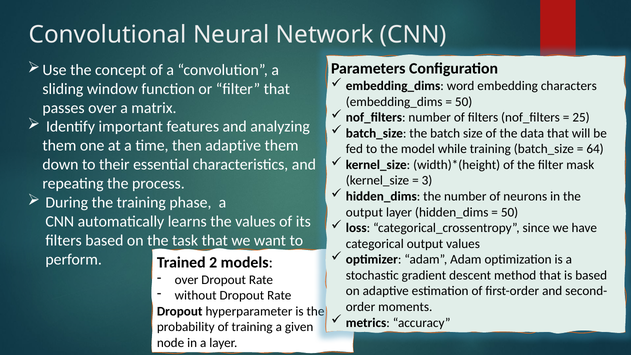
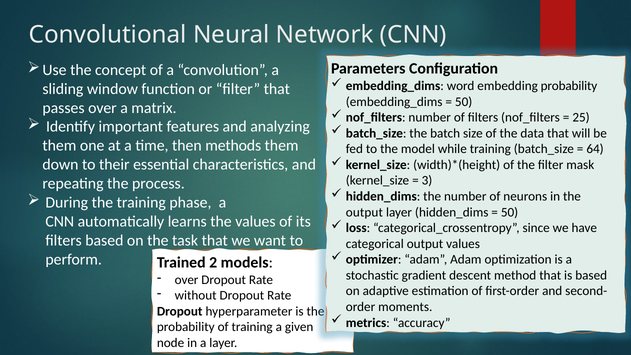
embedding characters: characters -> probability
then adaptive: adaptive -> methods
